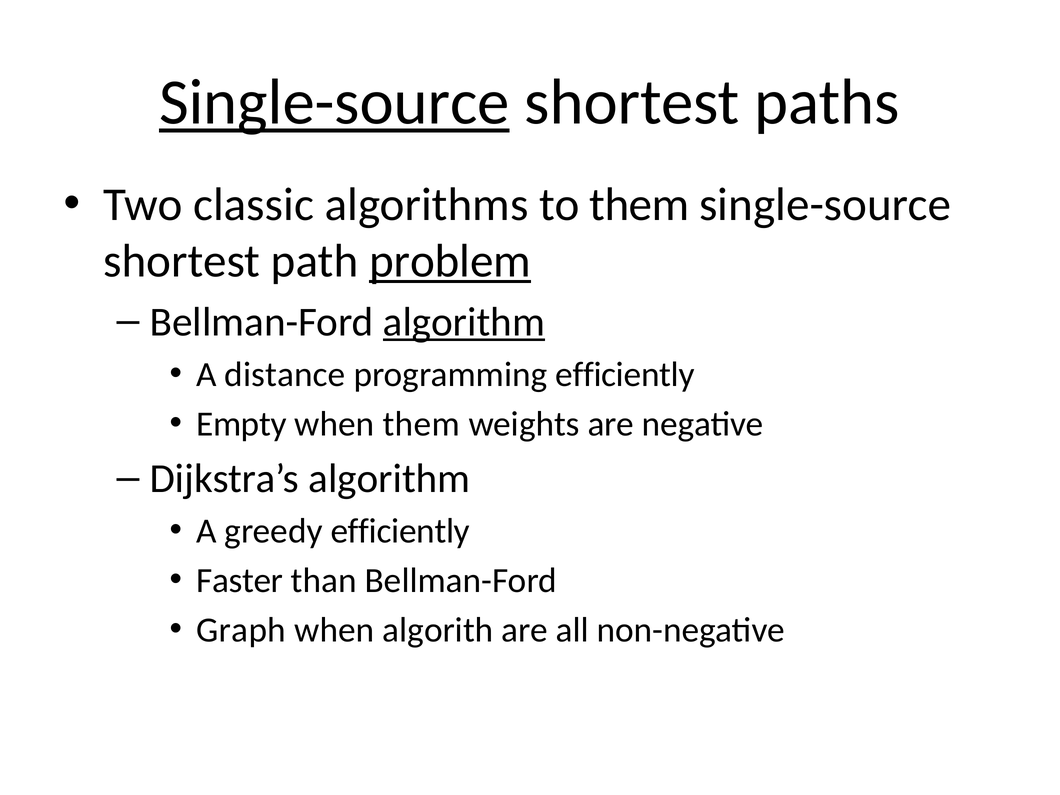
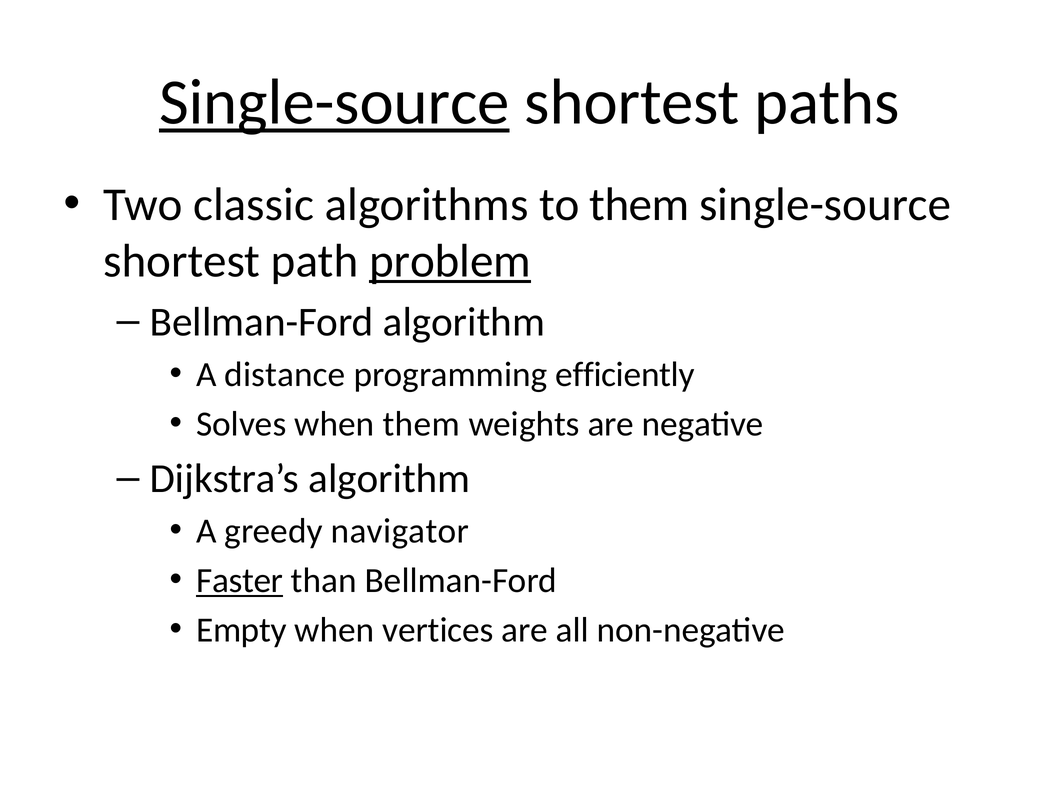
algorithm at (464, 322) underline: present -> none
Empty: Empty -> Solves
greedy efficiently: efficiently -> navigator
Faster underline: none -> present
Graph: Graph -> Empty
algorith: algorith -> vertices
